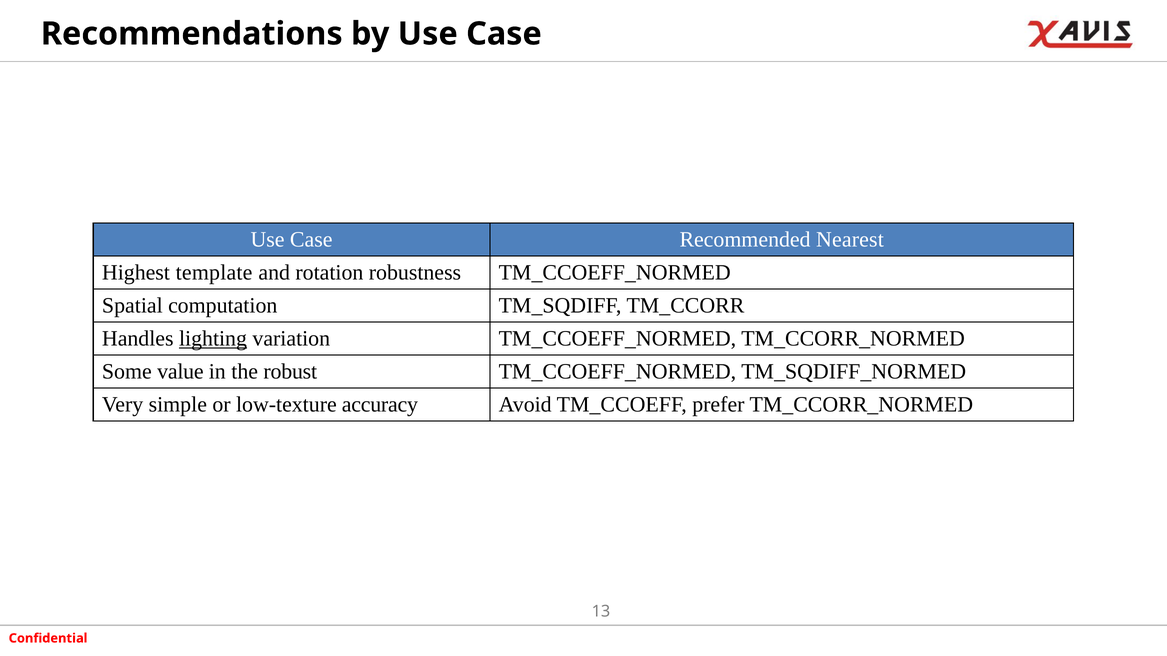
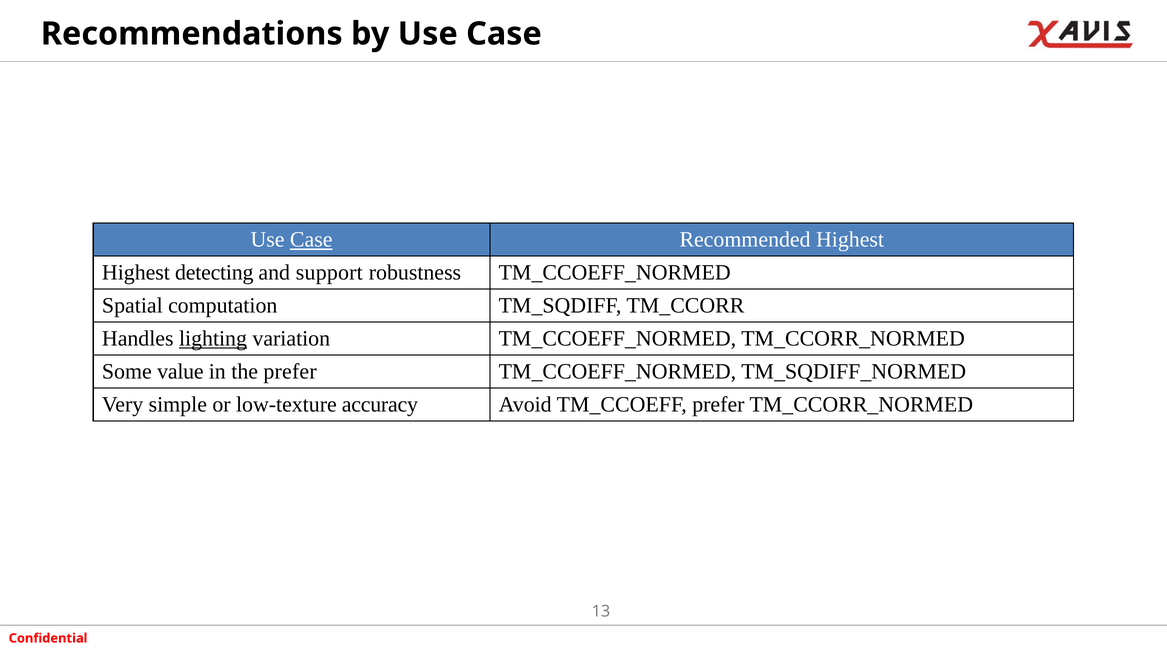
Case at (311, 240) underline: none -> present
Recommended Nearest: Nearest -> Highest
template: template -> detecting
rotation: rotation -> support
the robust: robust -> prefer
